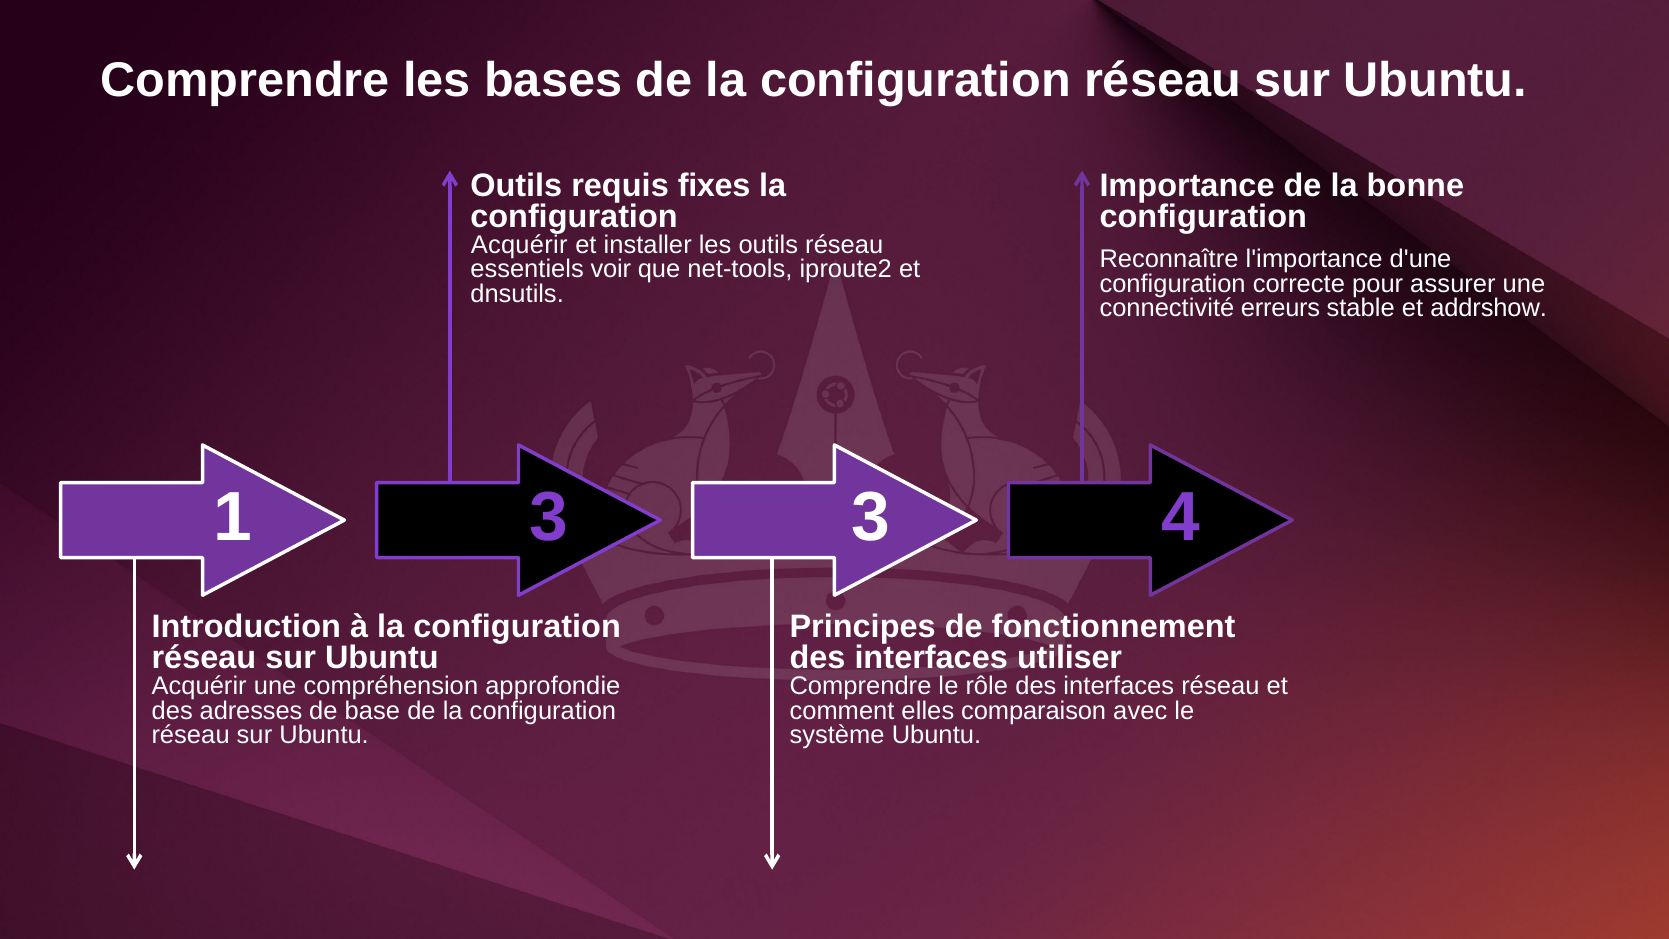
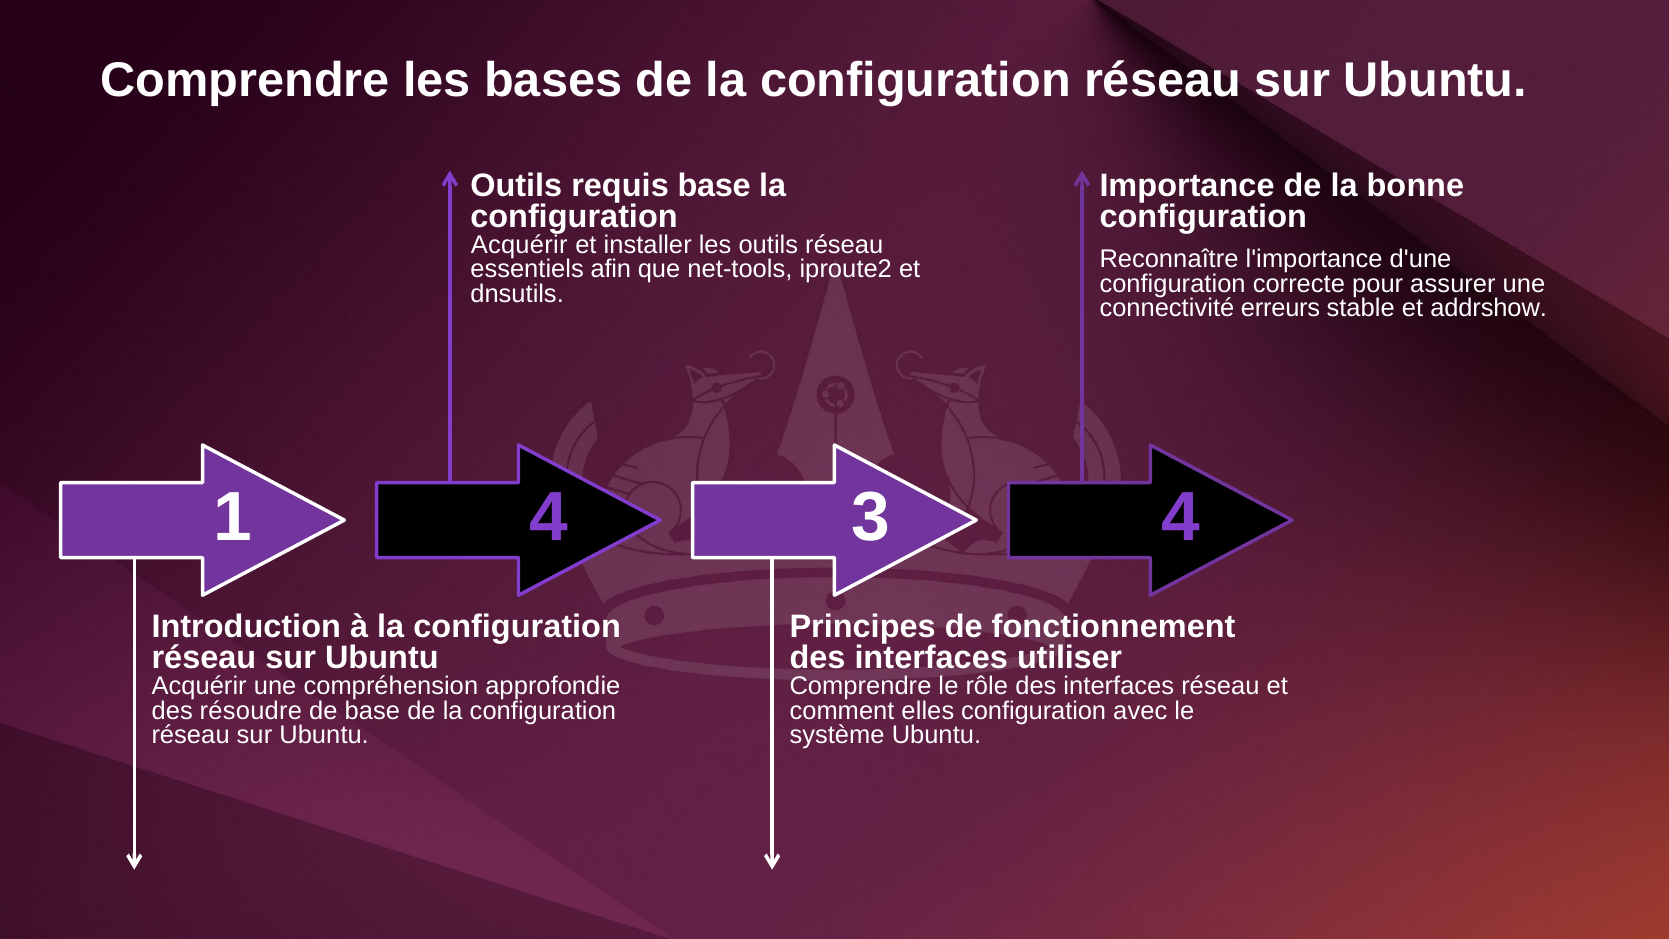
requis fixes: fixes -> base
voir: voir -> afin
1 3: 3 -> 4
adresses: adresses -> résoudre
elles comparaison: comparaison -> configuration
